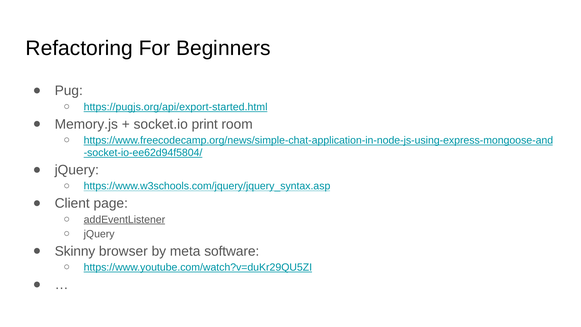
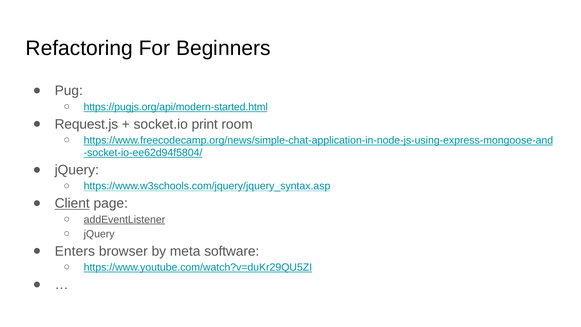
https://pugjs.org/api/export-started.html: https://pugjs.org/api/export-started.html -> https://pugjs.org/api/modern-started.html
Memory.js: Memory.js -> Request.js
Client underline: none -> present
Skinny: Skinny -> Enters
